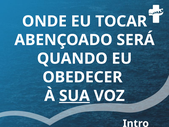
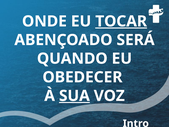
TOCAR underline: none -> present
